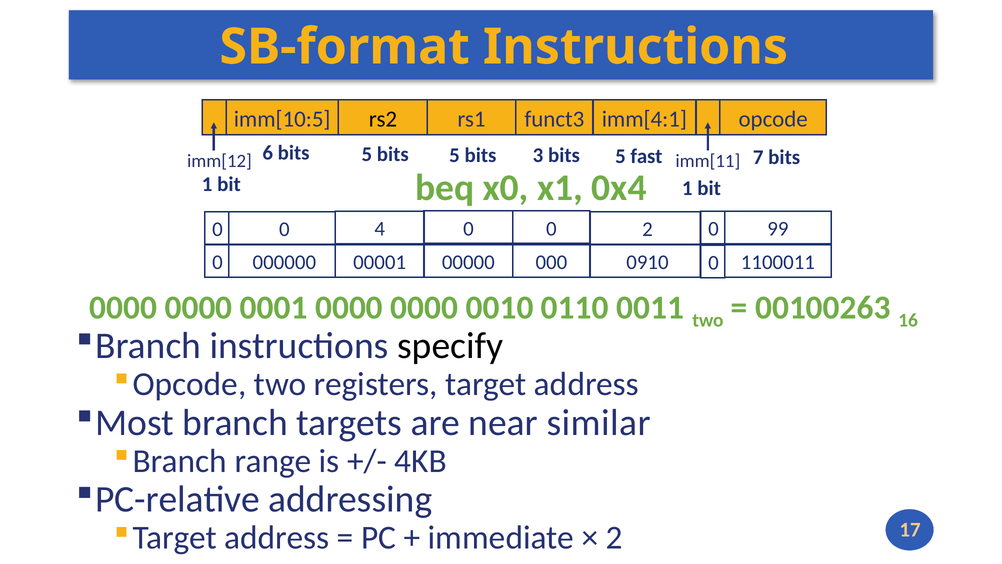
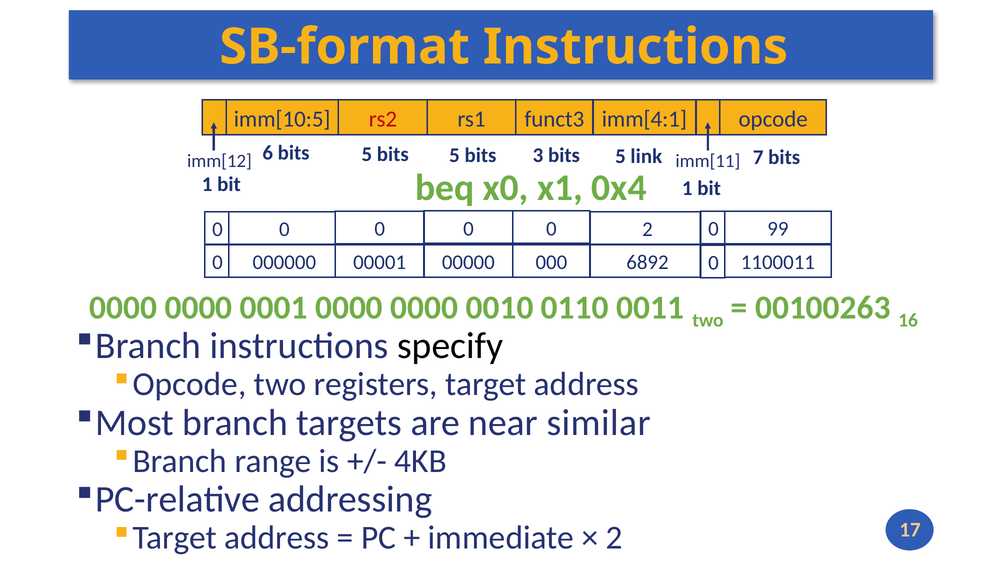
rs2 colour: black -> red
fast: fast -> link
4 at (380, 229): 4 -> 0
0910: 0910 -> 6892
